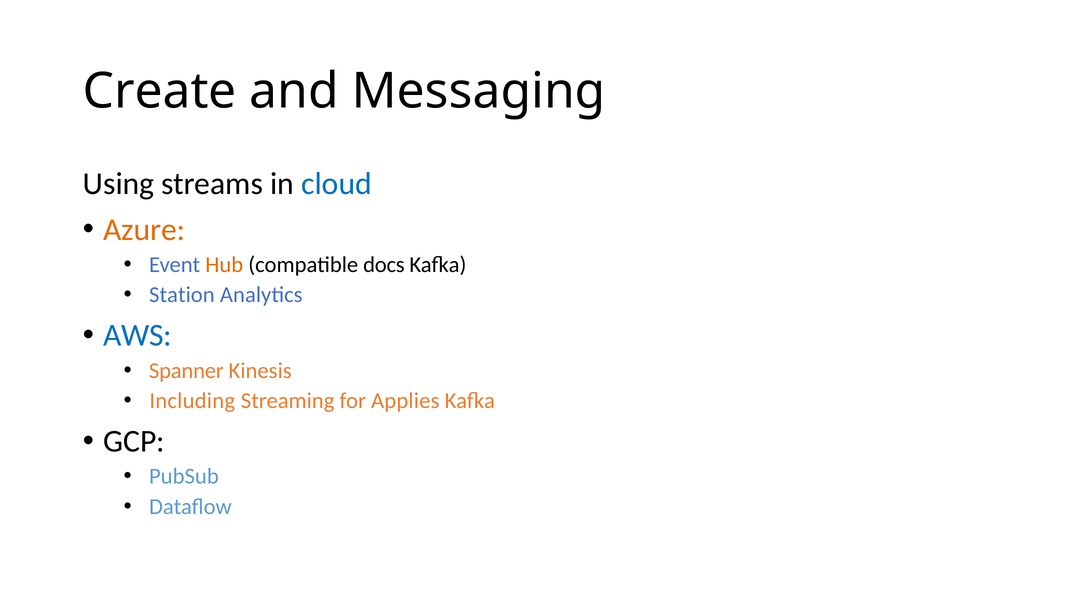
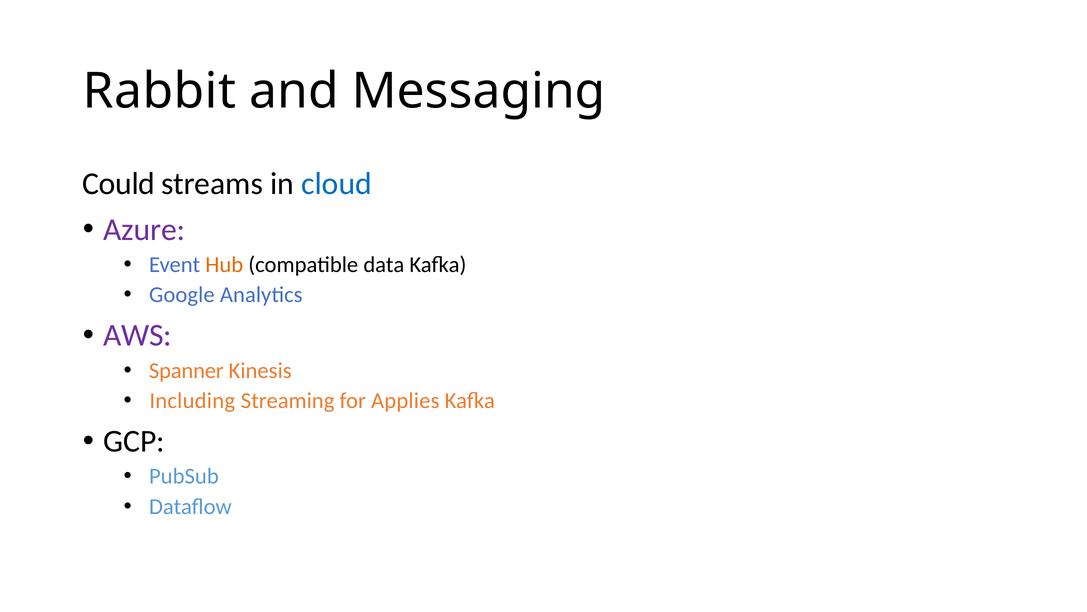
Create: Create -> Rabbit
Using: Using -> Could
Azure colour: orange -> purple
docs: docs -> data
Station: Station -> Google
AWS colour: blue -> purple
